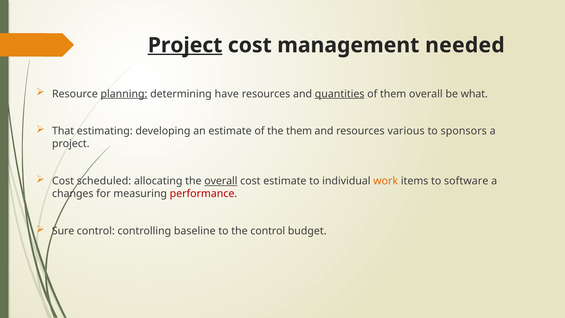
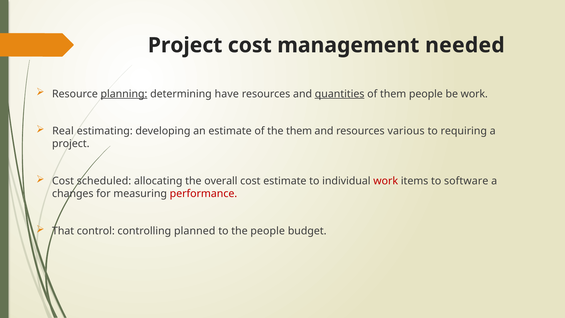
Project at (185, 45) underline: present -> none
them overall: overall -> people
be what: what -> work
That: That -> Real
sponsors: sponsors -> requiring
overall at (221, 181) underline: present -> none
work at (386, 181) colour: orange -> red
Sure: Sure -> That
baseline: baseline -> planned
the control: control -> people
